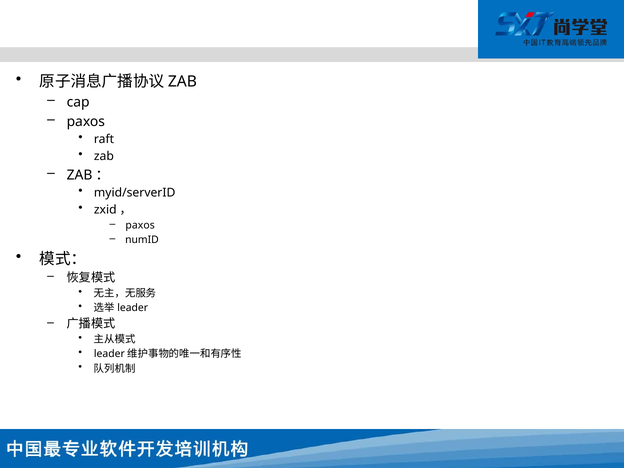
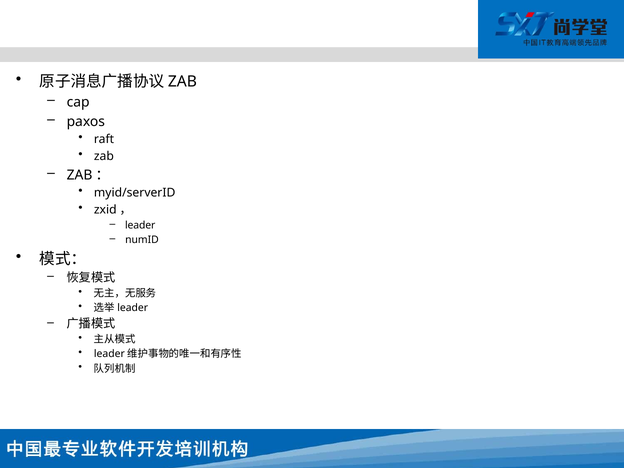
paxos at (140, 225): paxos -> leader
